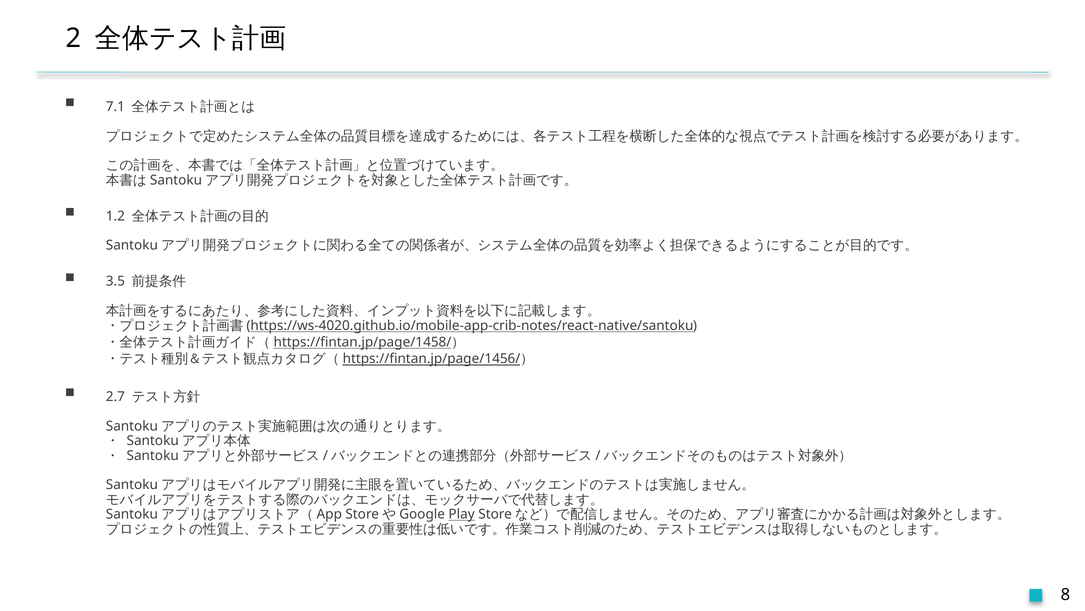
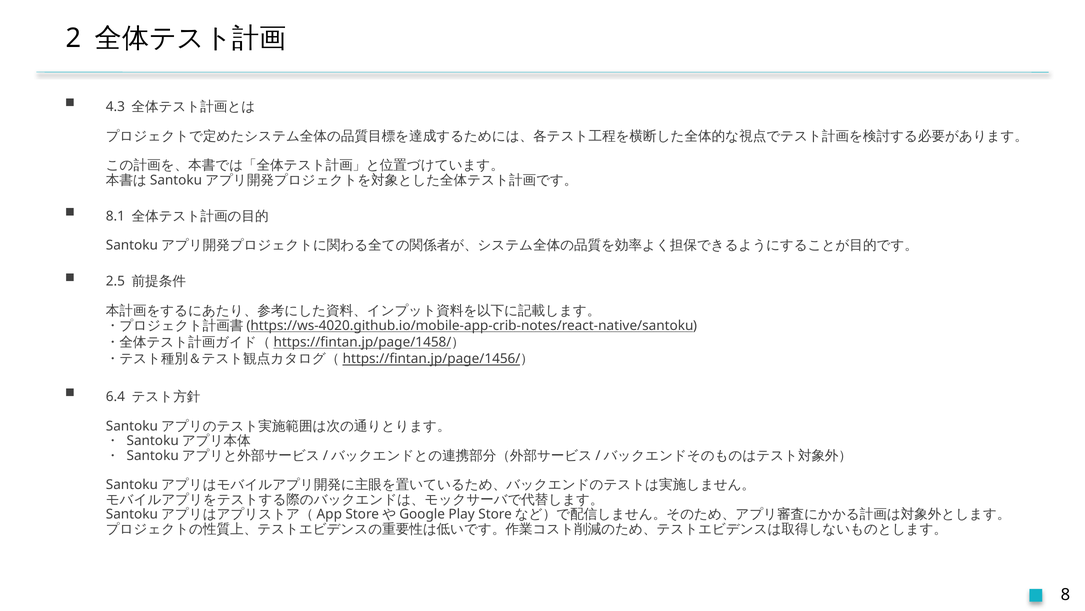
7.1: 7.1 -> 4.3
1.2: 1.2 -> 8.1
3.5: 3.5 -> 2.5
2.7: 2.7 -> 6.4
Play underline: present -> none
